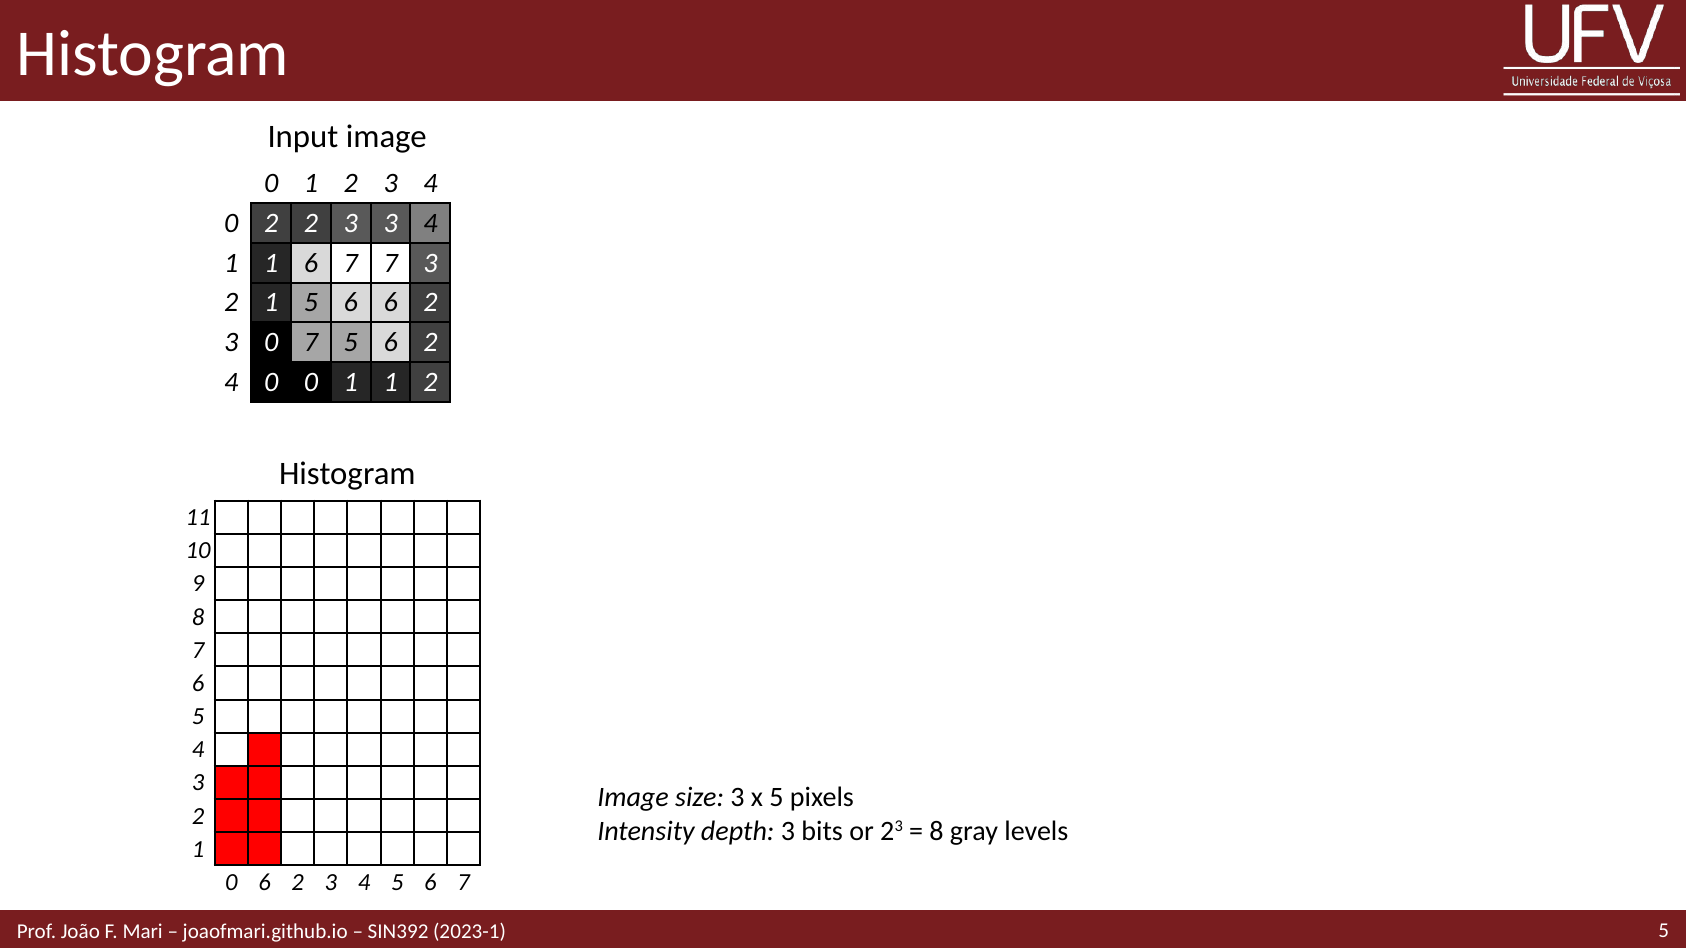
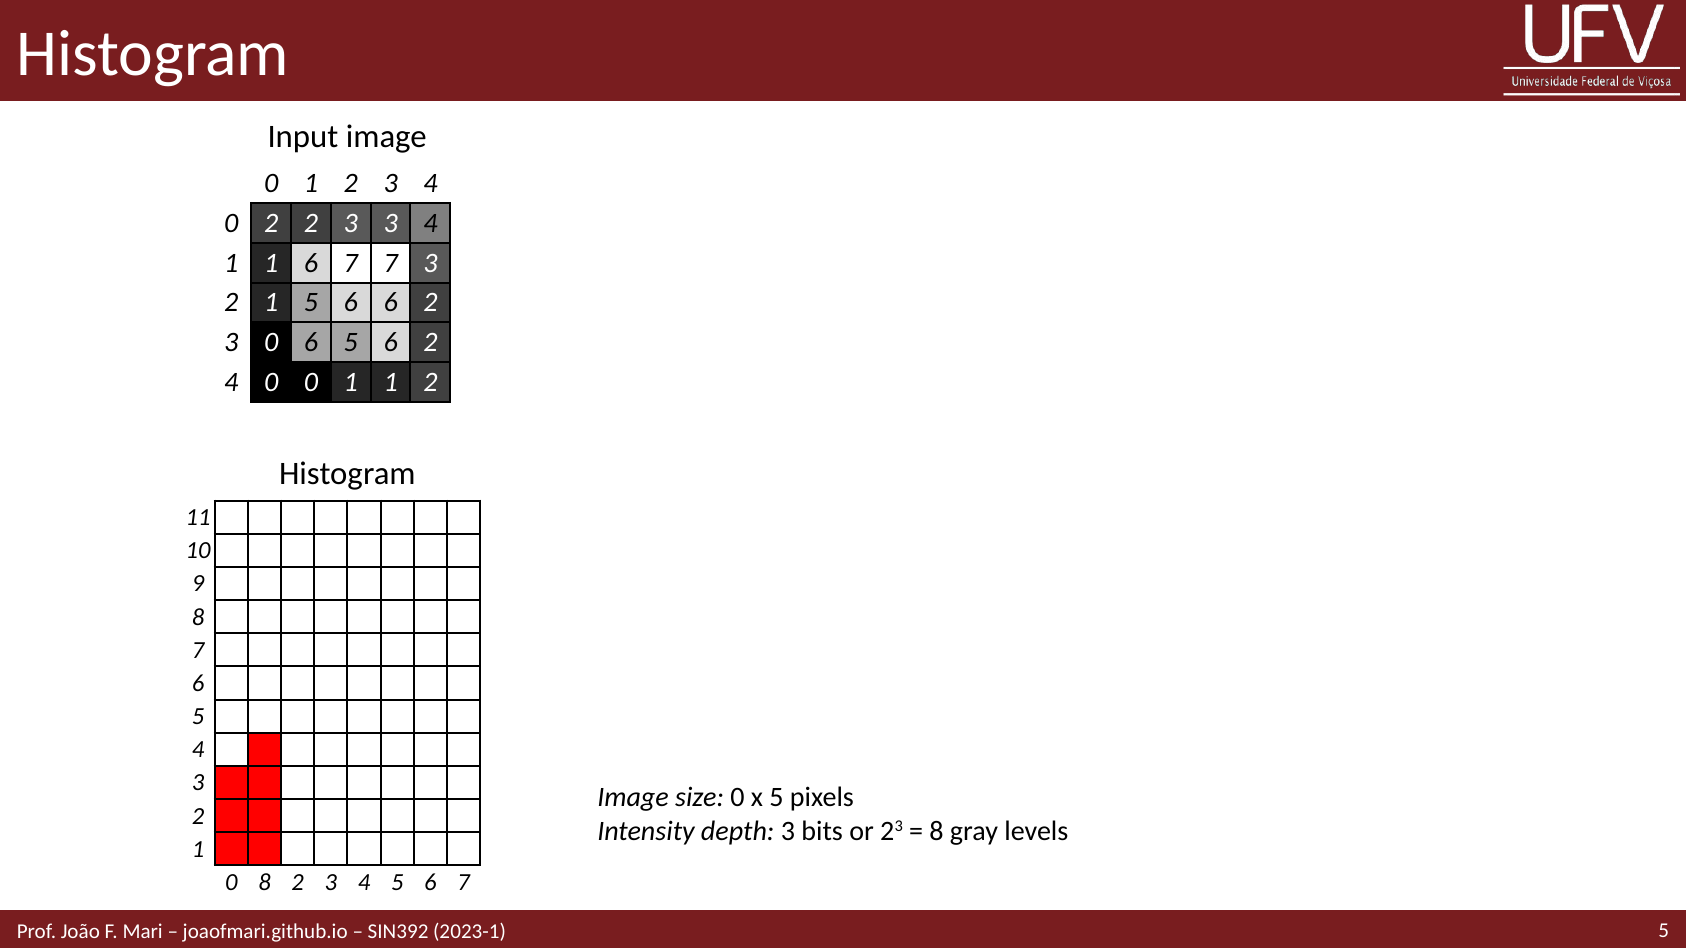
0 7: 7 -> 6
size 3: 3 -> 0
0 6: 6 -> 8
